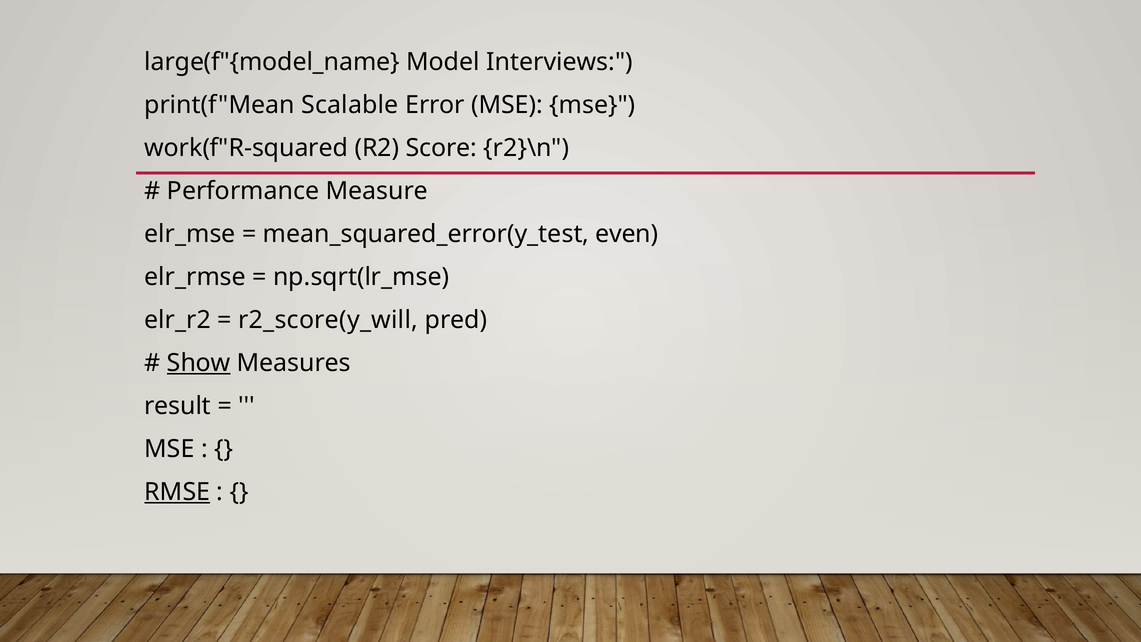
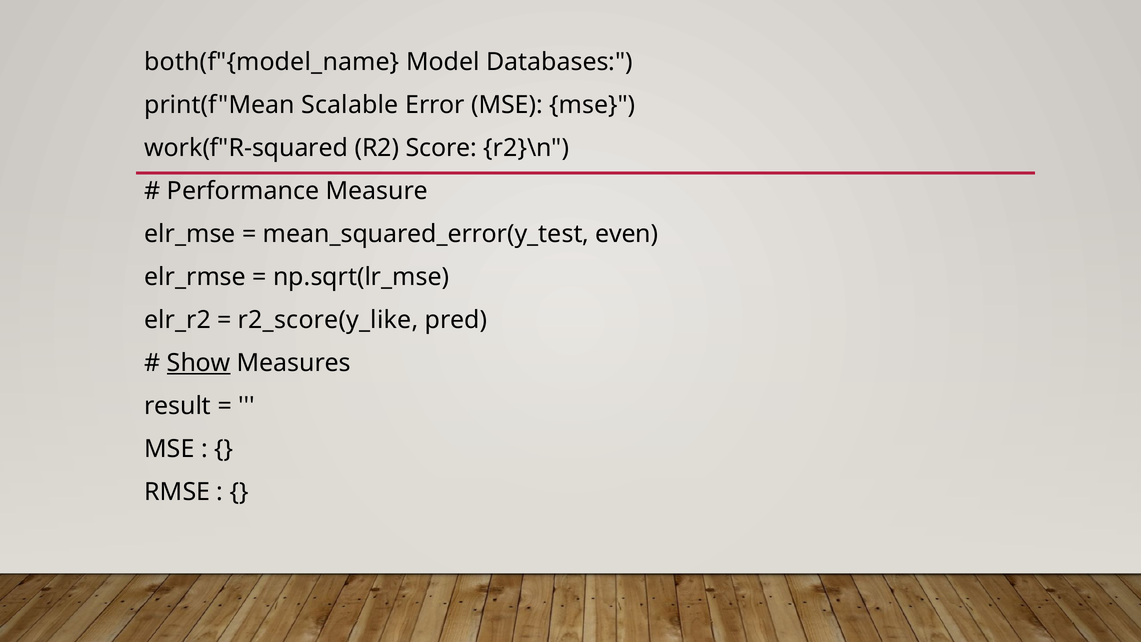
large(f"{model_name: large(f"{model_name -> both(f"{model_name
Interviews: Interviews -> Databases
r2_score(y_will: r2_score(y_will -> r2_score(y_like
RMSE underline: present -> none
